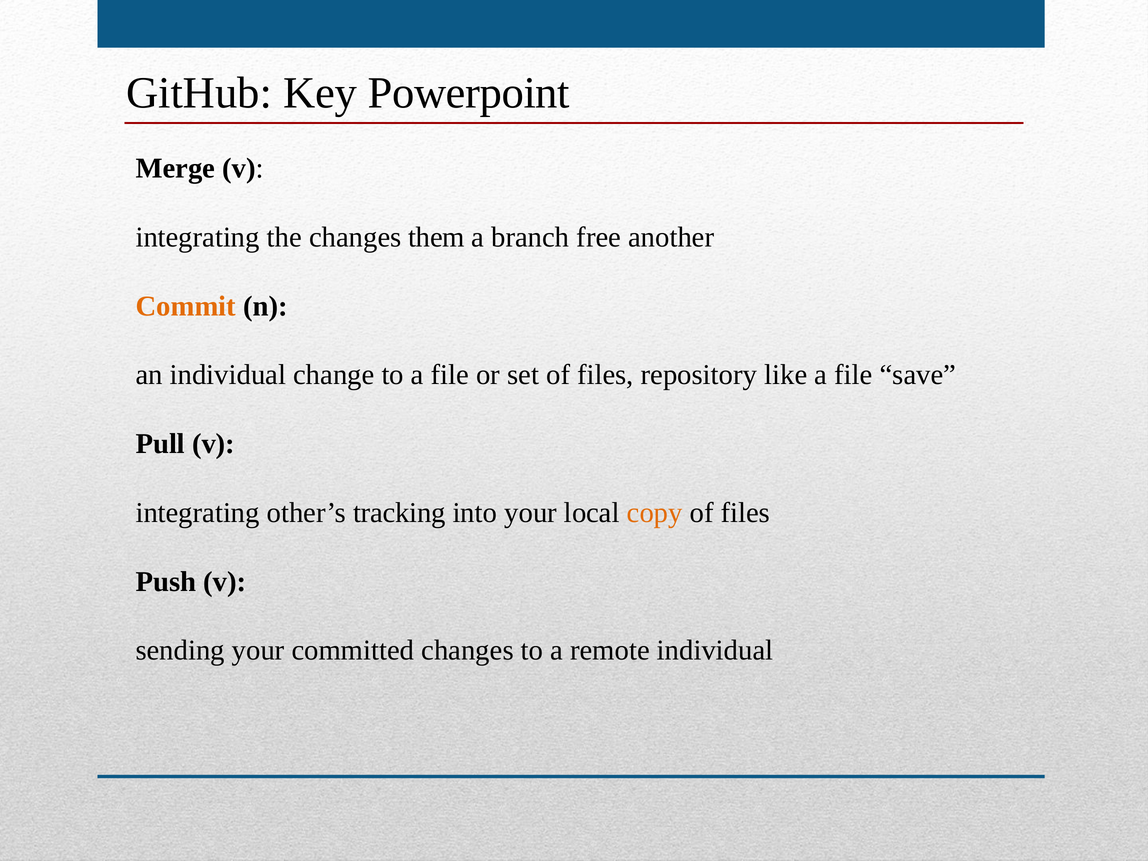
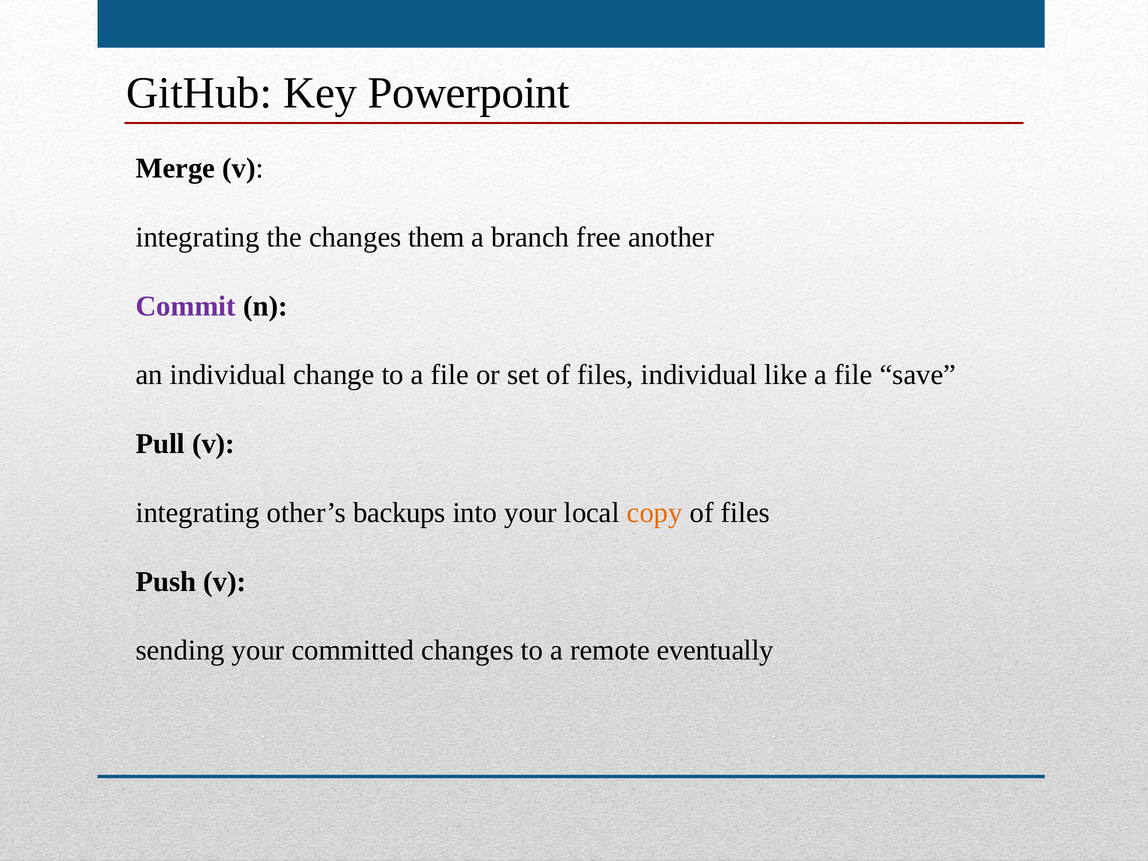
Commit colour: orange -> purple
files repository: repository -> individual
tracking: tracking -> backups
remote individual: individual -> eventually
